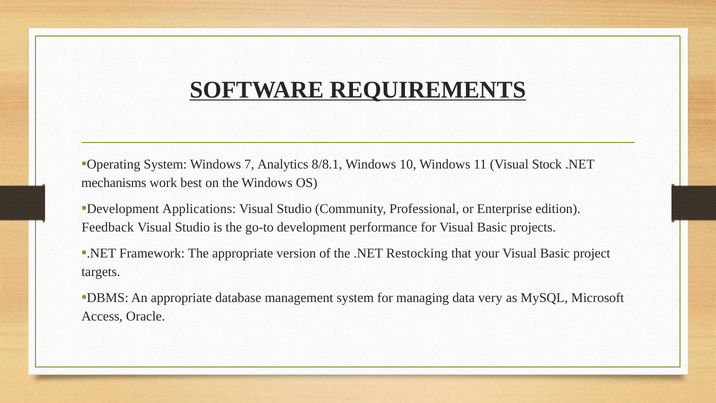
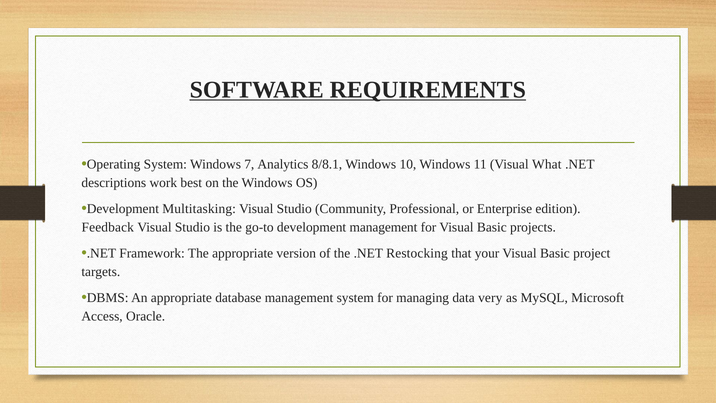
Stock: Stock -> What
mechanisms: mechanisms -> descriptions
Applications: Applications -> Multitasking
development performance: performance -> management
